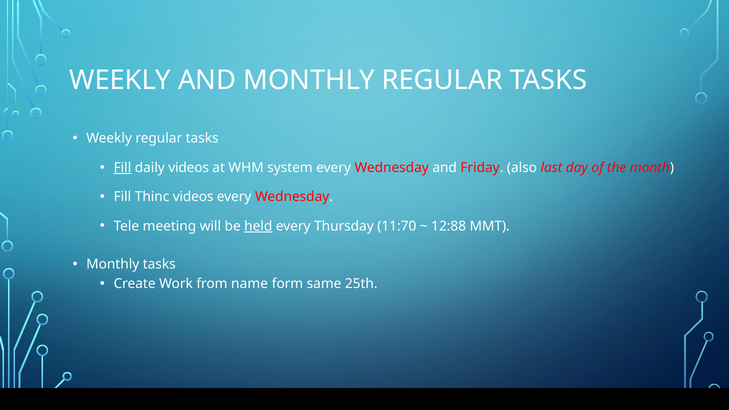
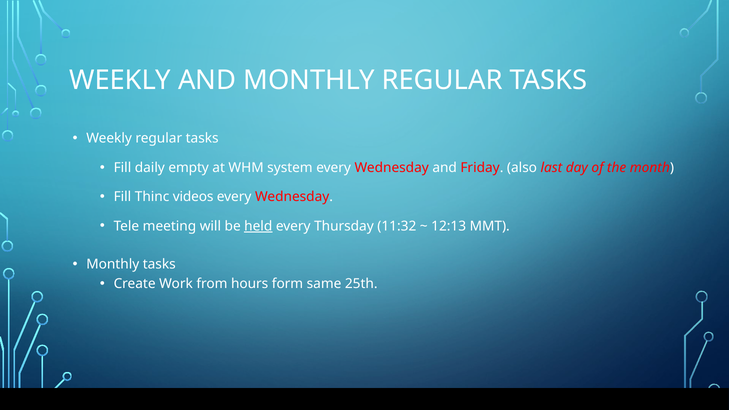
Fill at (122, 168) underline: present -> none
daily videos: videos -> empty
11:70: 11:70 -> 11:32
12:88: 12:88 -> 12:13
name: name -> hours
